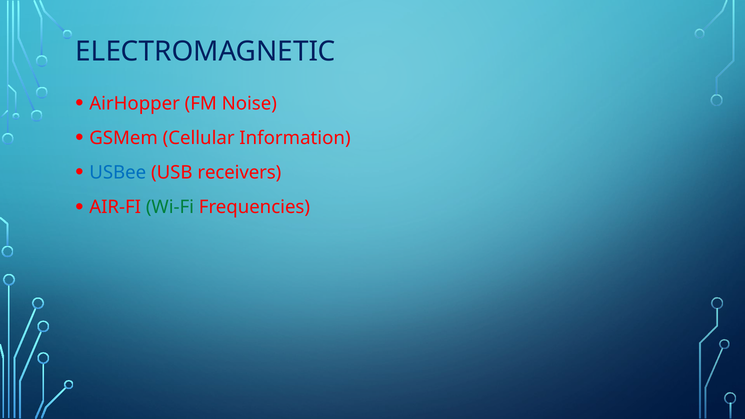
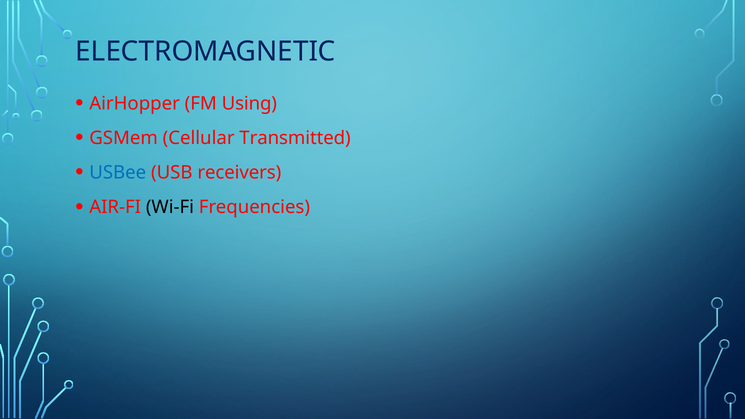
Noise: Noise -> Using
Information: Information -> Transmitted
Wi-Fi colour: green -> black
